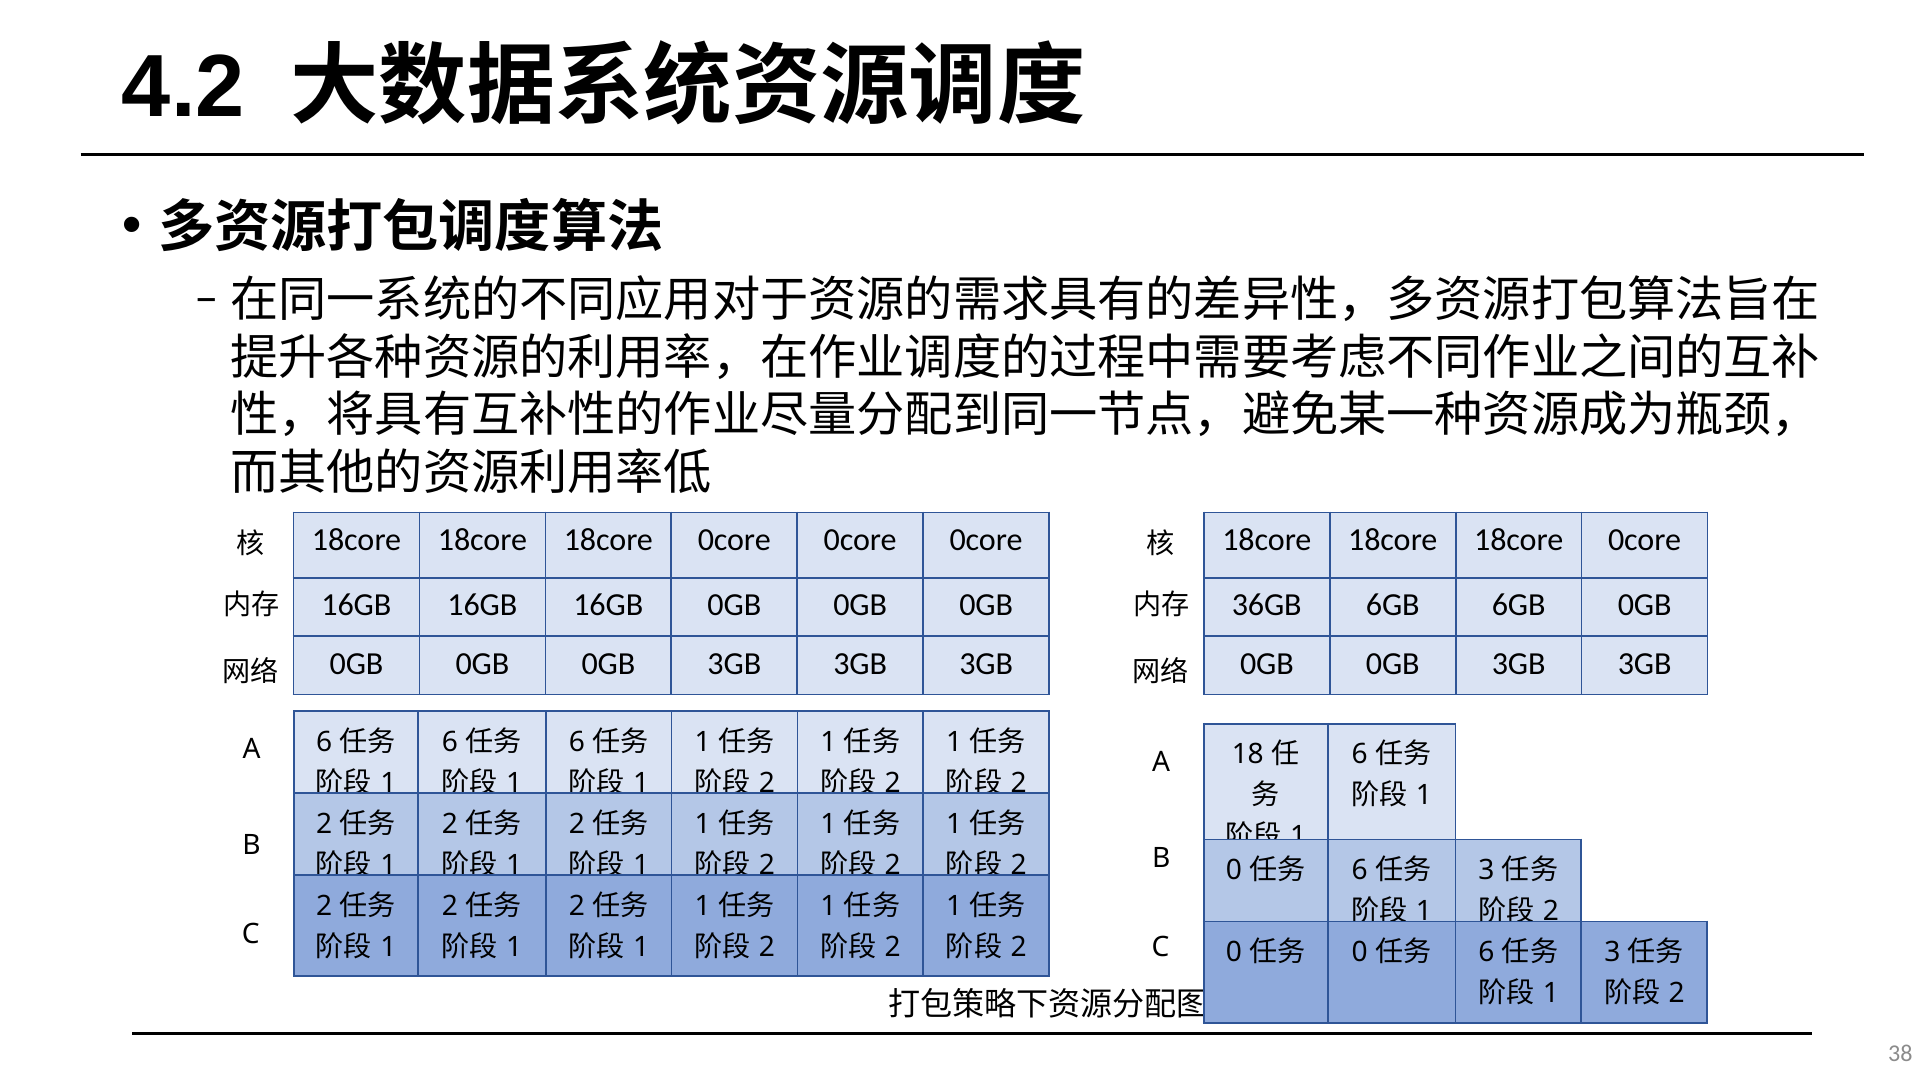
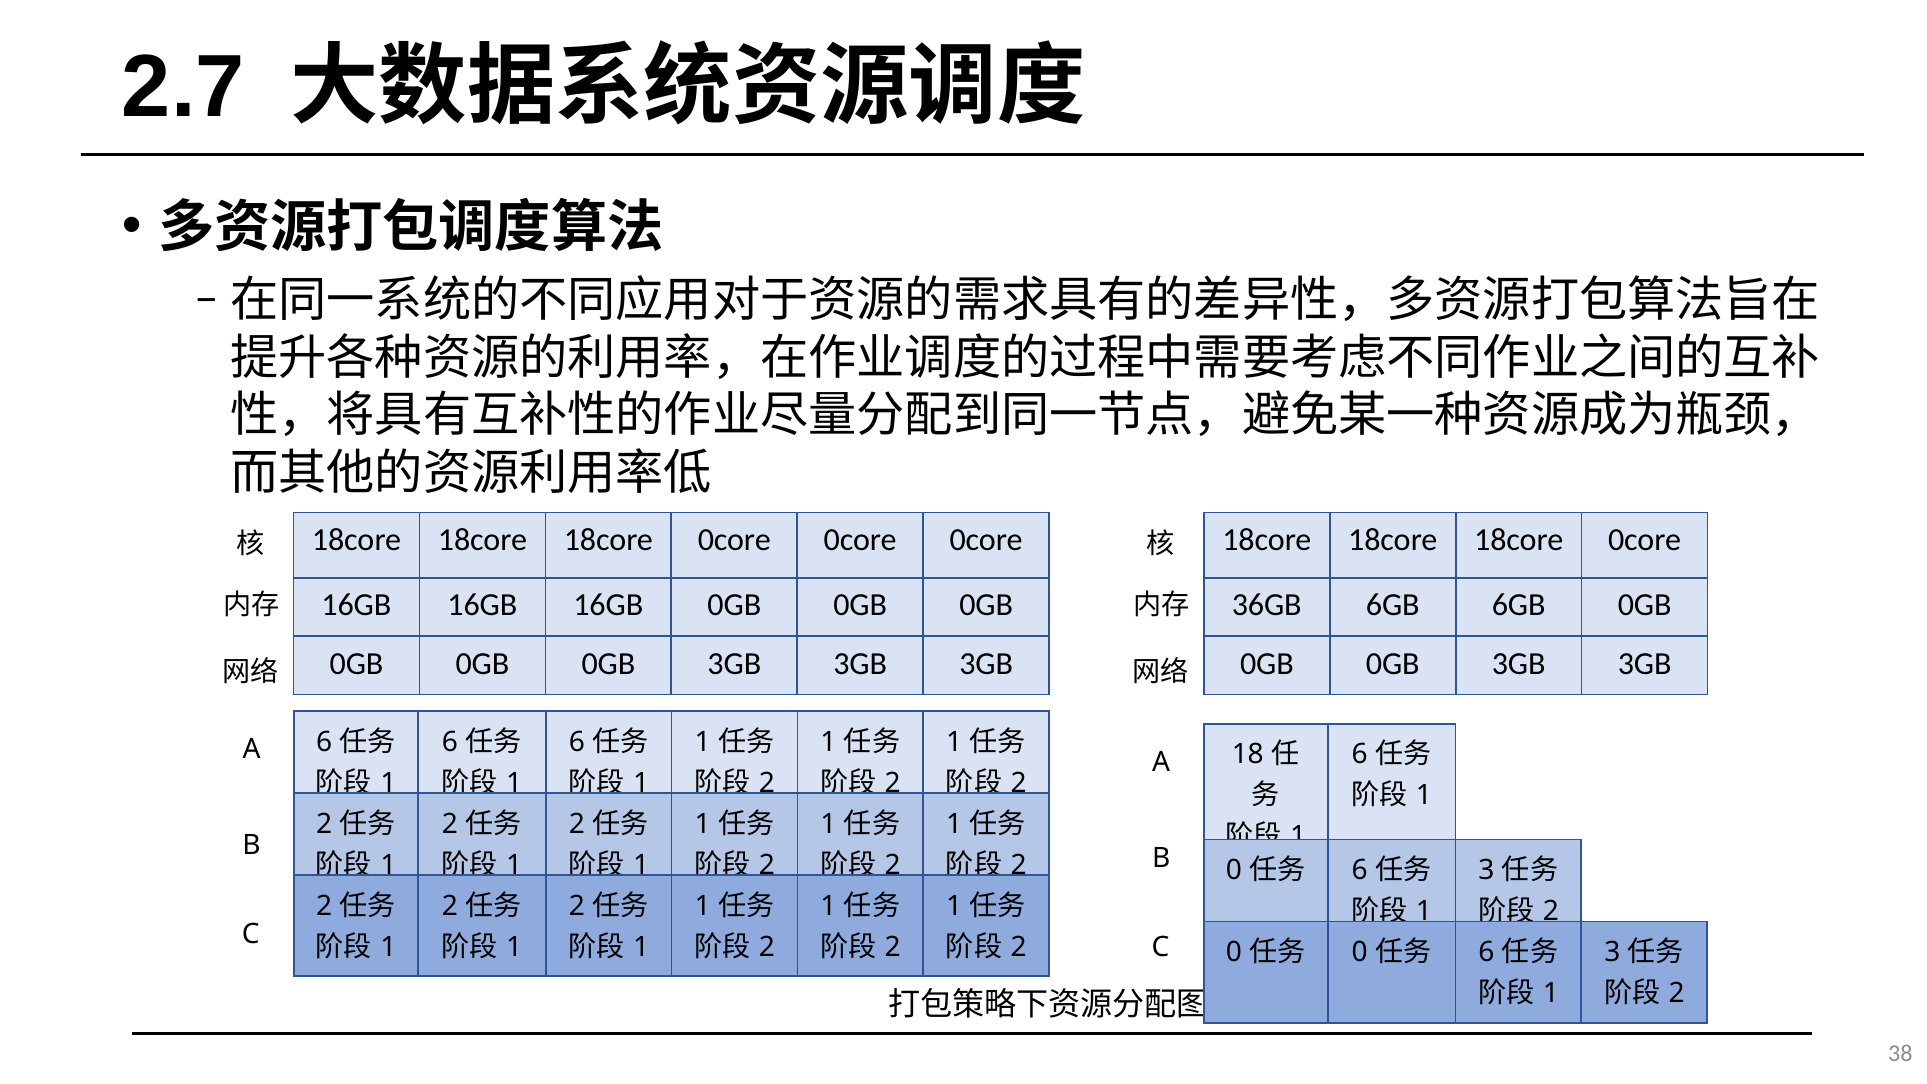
4.2: 4.2 -> 2.7
